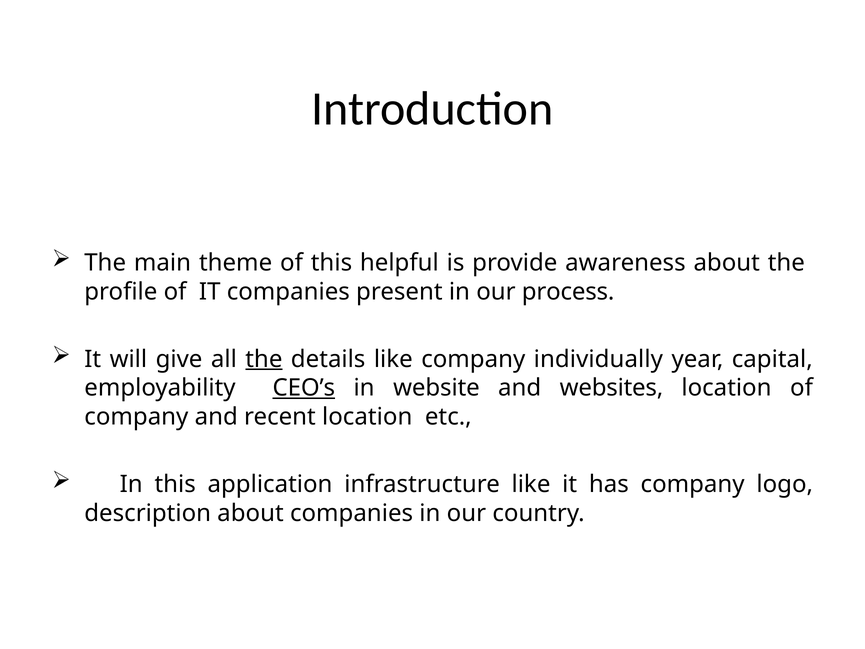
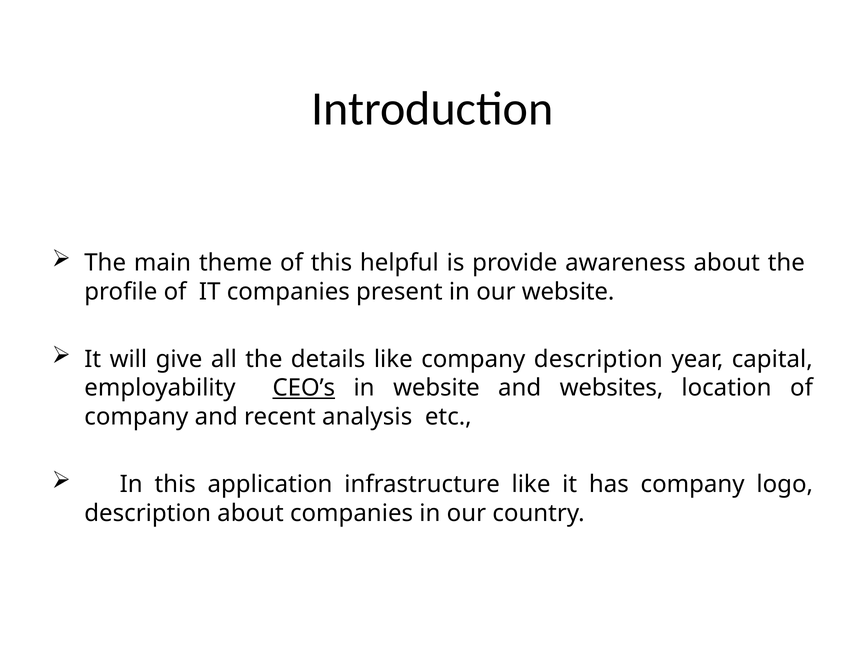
our process: process -> website
the at (264, 359) underline: present -> none
company individually: individually -> description
recent location: location -> analysis
